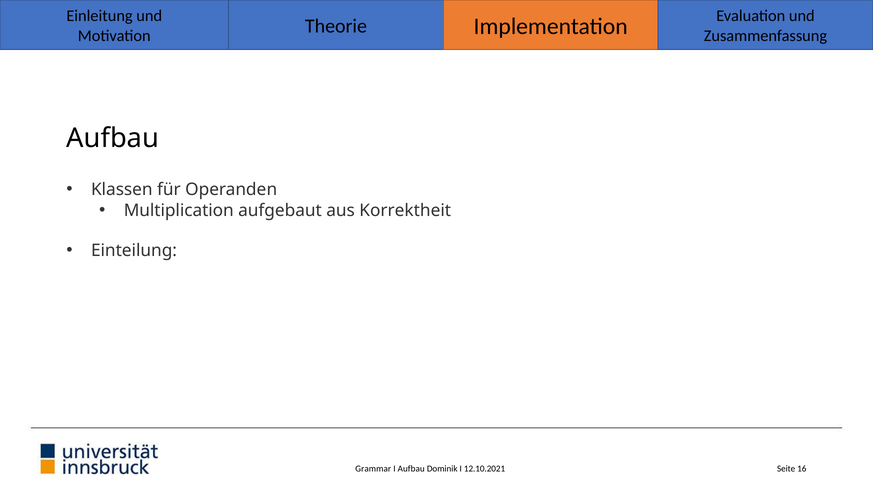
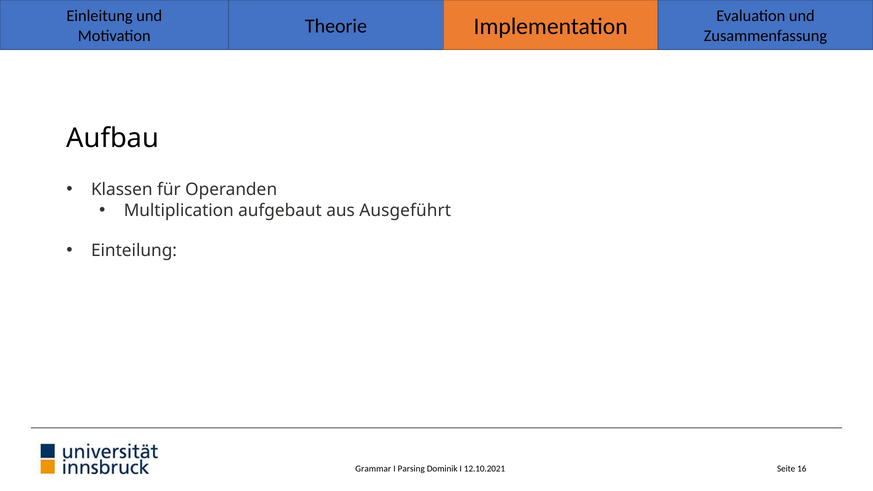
Korrektheit: Korrektheit -> Ausgeführt
I Aufbau: Aufbau -> Parsing
